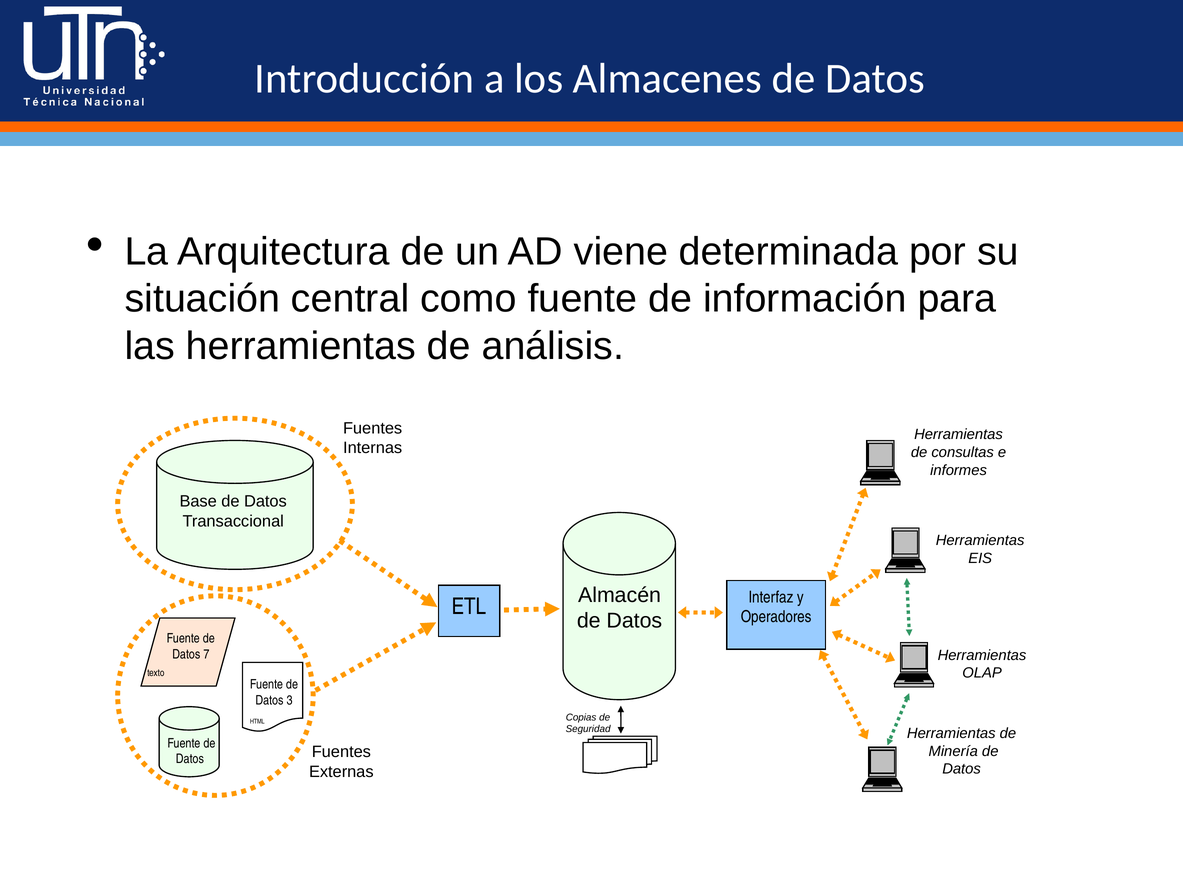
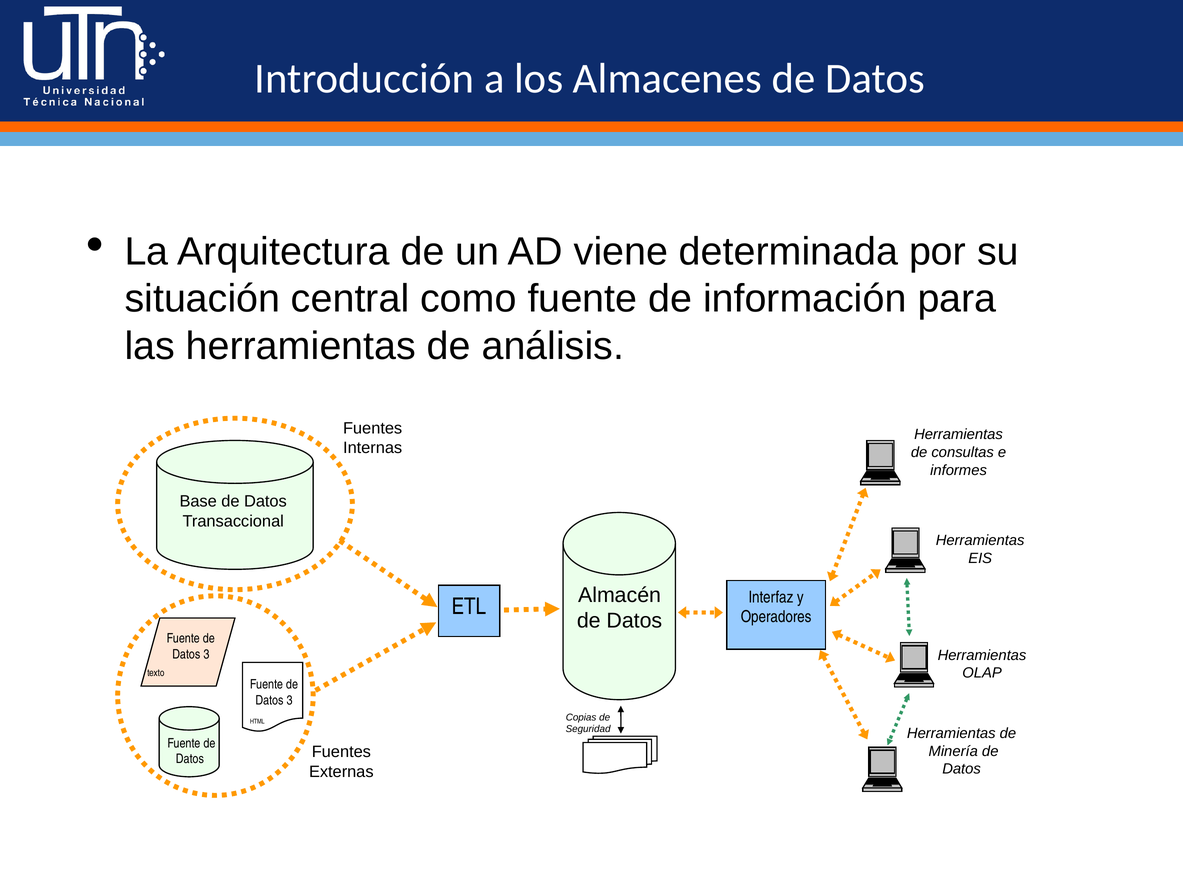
7 at (206, 654): 7 -> 3
